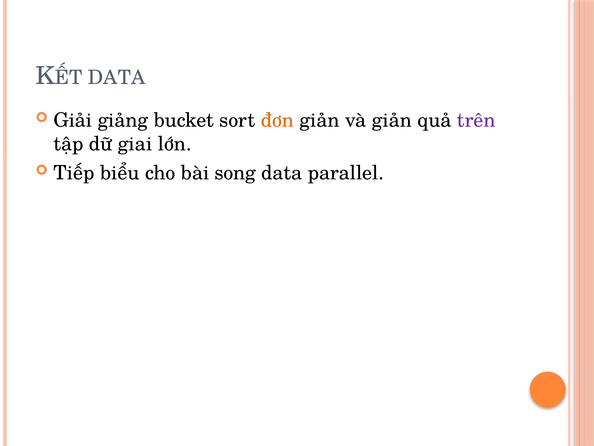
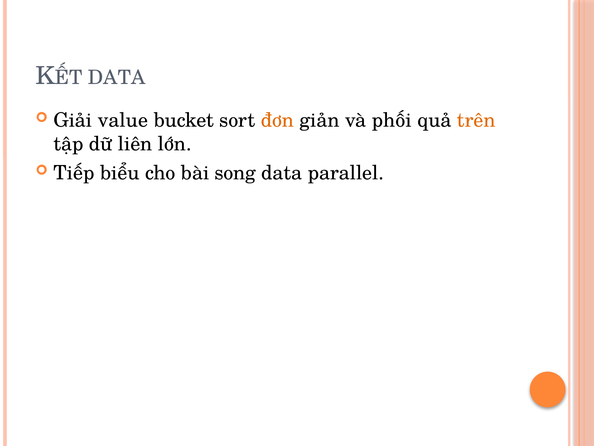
giảng: giảng -> value
và giản: giản -> phối
trên colour: purple -> orange
giai: giai -> liên
